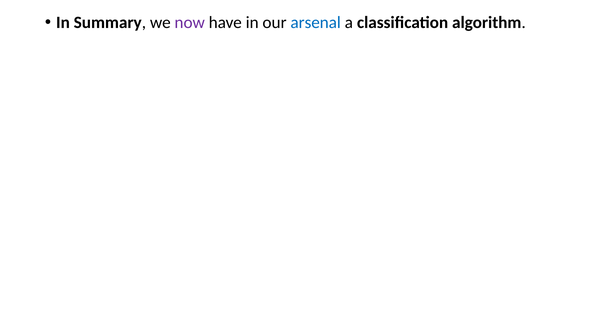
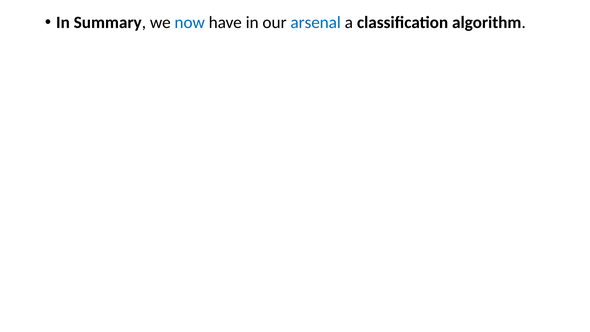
now colour: purple -> blue
